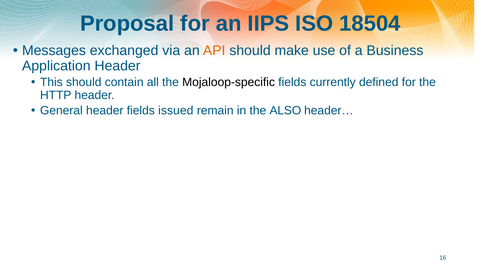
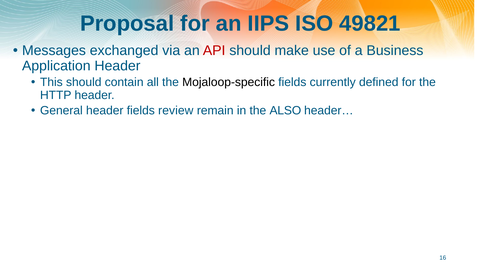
18504: 18504 -> 49821
API colour: orange -> red
issued: issued -> review
